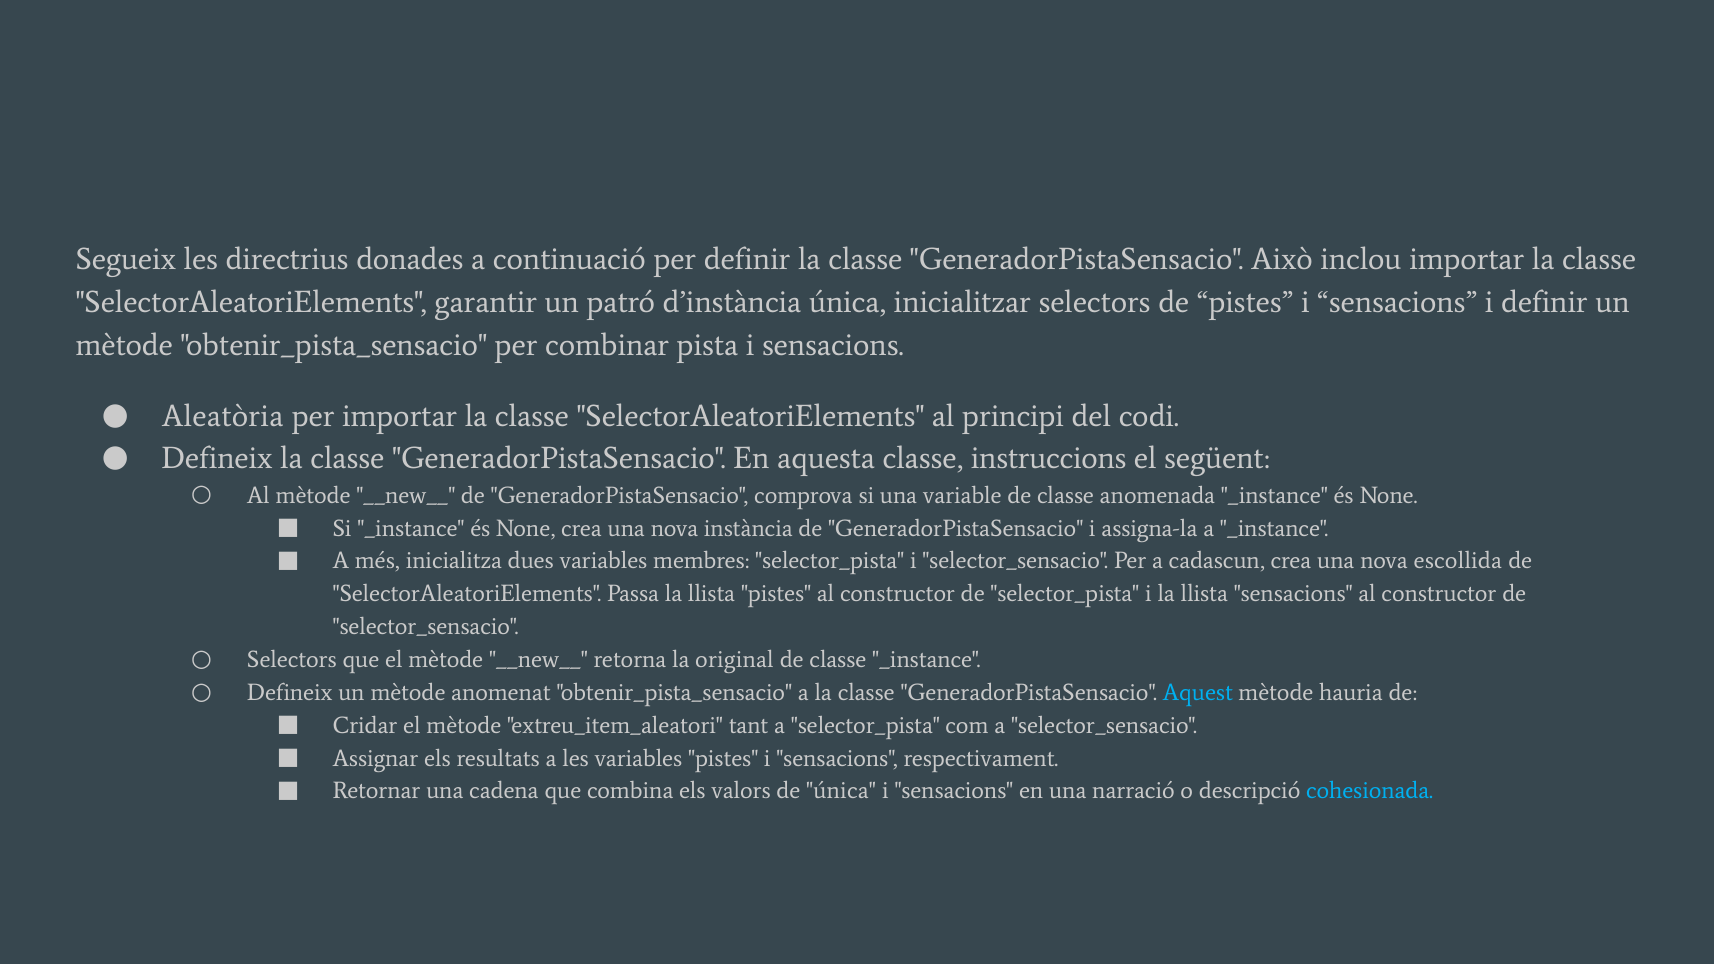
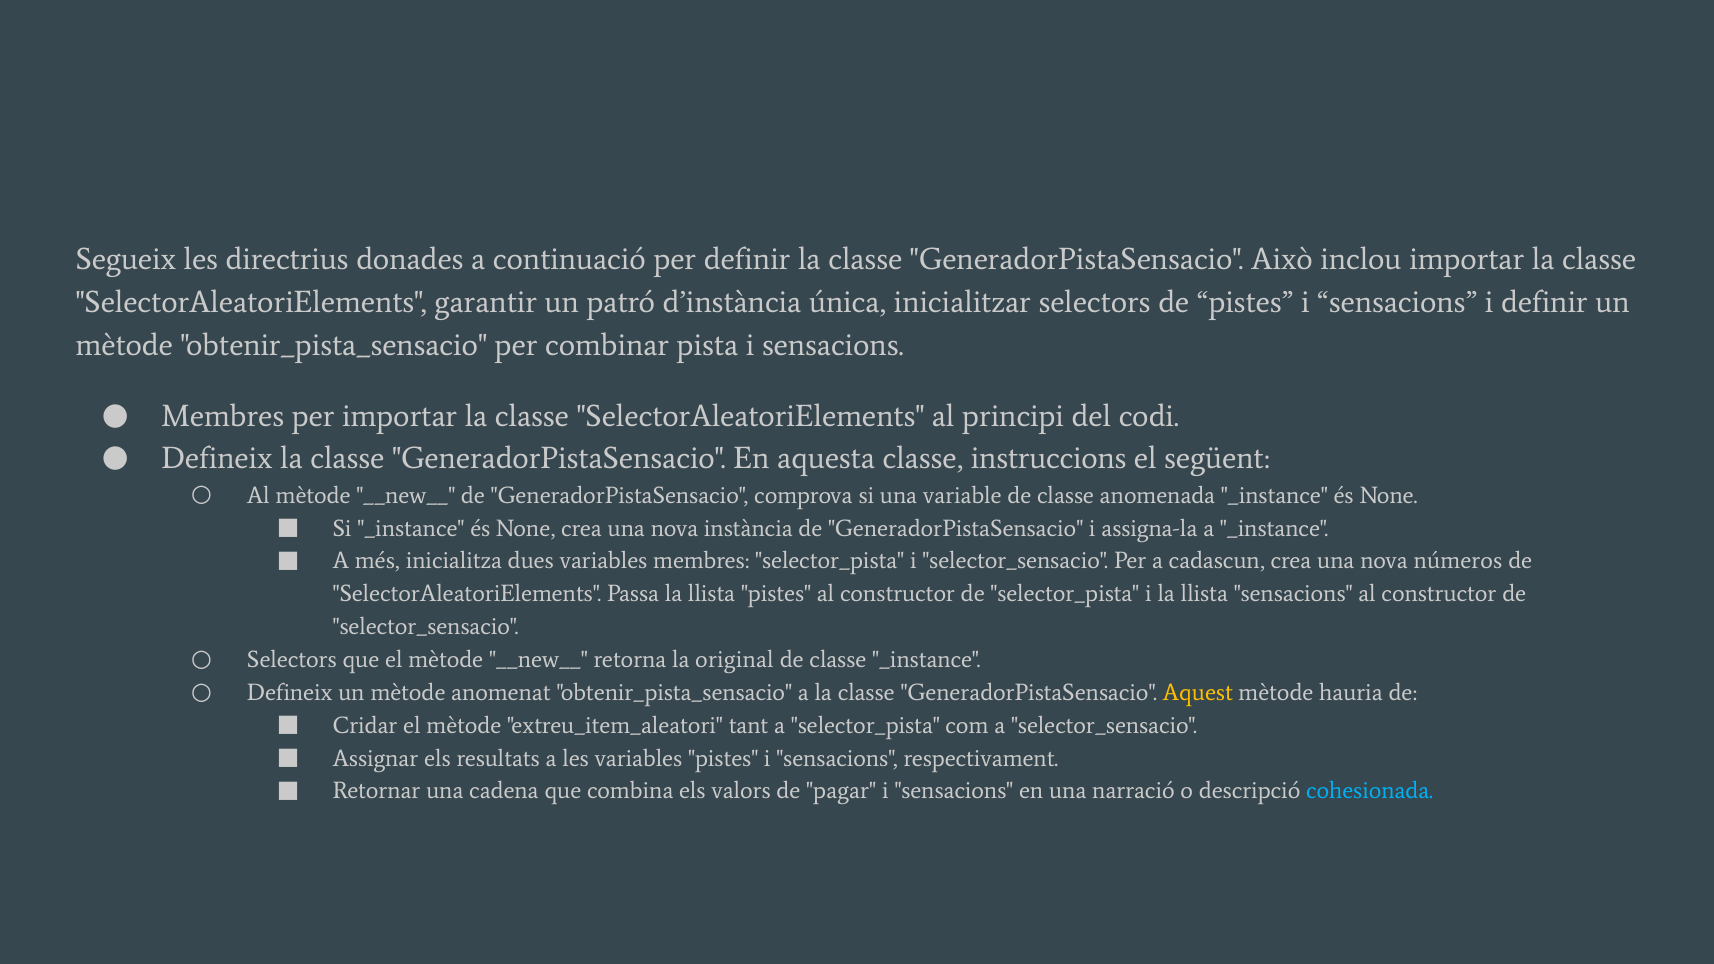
Aleatòria at (223, 416): Aleatòria -> Membres
escollida: escollida -> números
Aquest colour: light blue -> yellow
de única: única -> pagar
